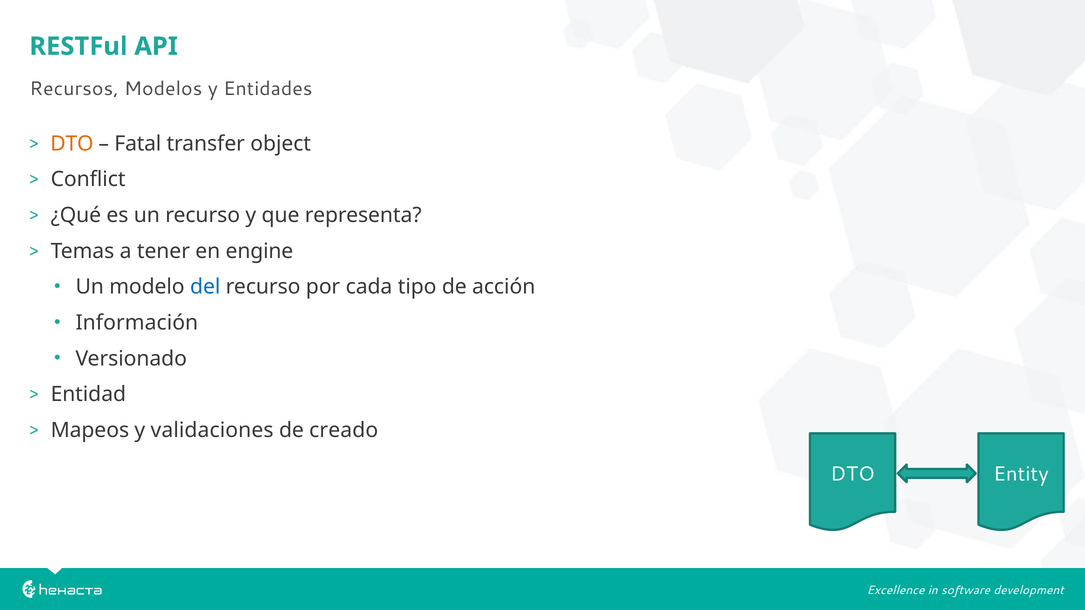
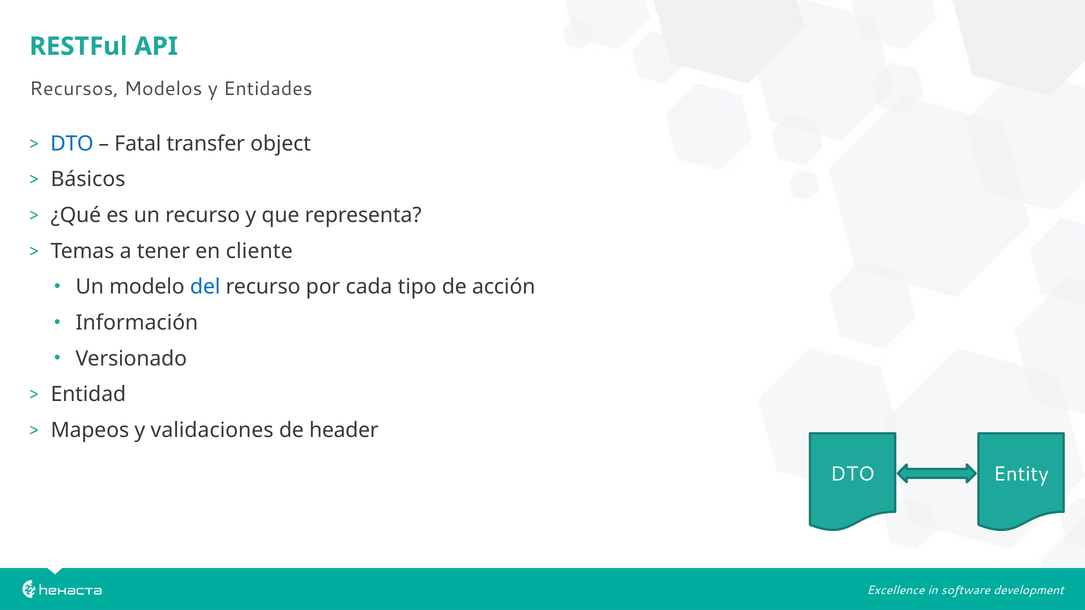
DTO at (72, 144) colour: orange -> blue
Conflict: Conflict -> Básicos
engine: engine -> cliente
creado: creado -> header
